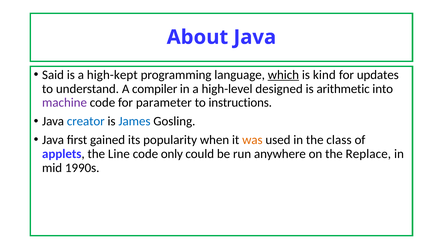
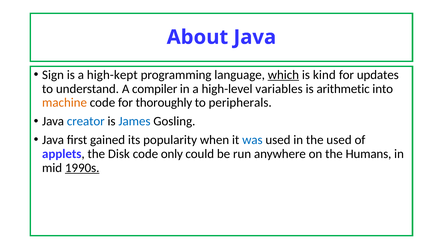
Said: Said -> Sign
designed: designed -> variables
machine colour: purple -> orange
parameter: parameter -> thoroughly
instructions: instructions -> peripherals
was colour: orange -> blue
the class: class -> used
Line: Line -> Disk
Replace: Replace -> Humans
1990s underline: none -> present
